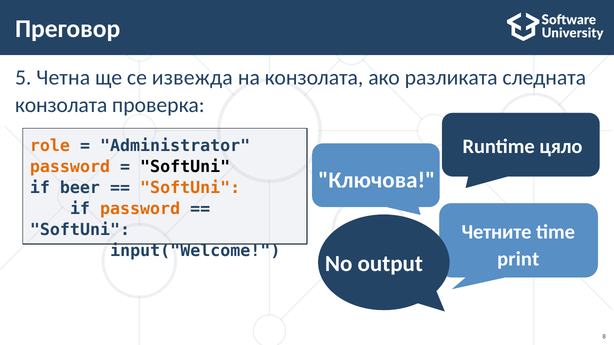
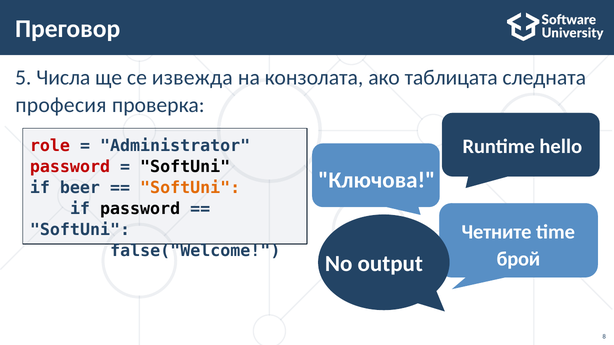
Четна: Четна -> Числа
разликата: разликата -> таблицата
конзолата at (61, 105): конзолата -> професия
цяло: цяло -> hello
role colour: orange -> red
password at (70, 167) colour: orange -> red
password at (140, 209) colour: orange -> black
input("Welcome: input("Welcome -> false("Welcome
print: print -> брой
